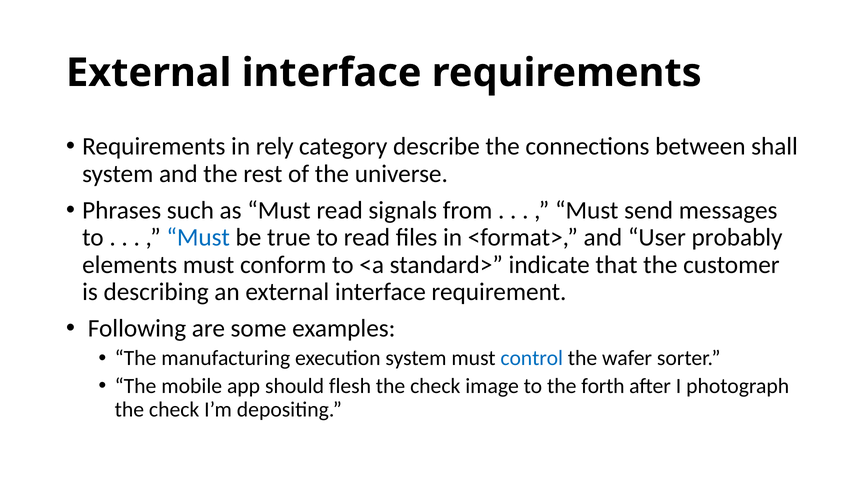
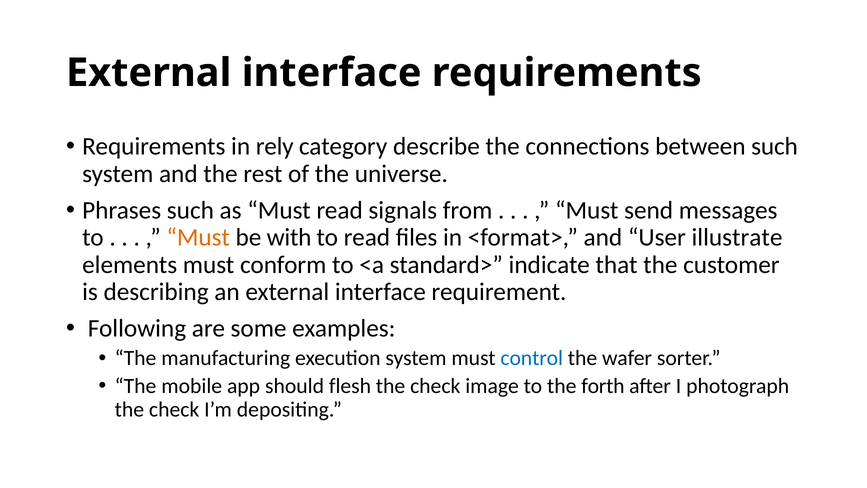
between shall: shall -> such
Must at (198, 237) colour: blue -> orange
true: true -> with
probably: probably -> illustrate
